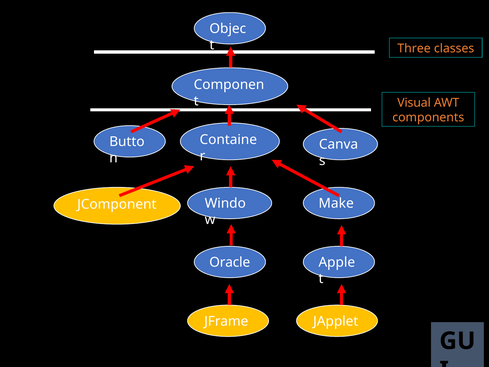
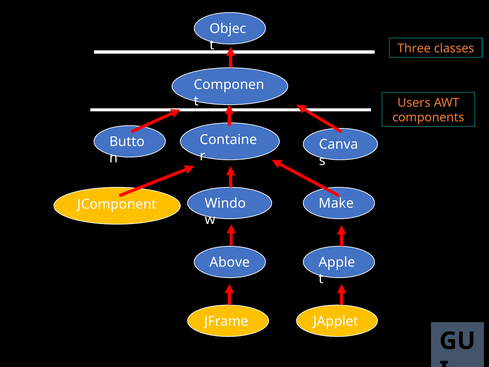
Visual: Visual -> Users
Oracle: Oracle -> Above
